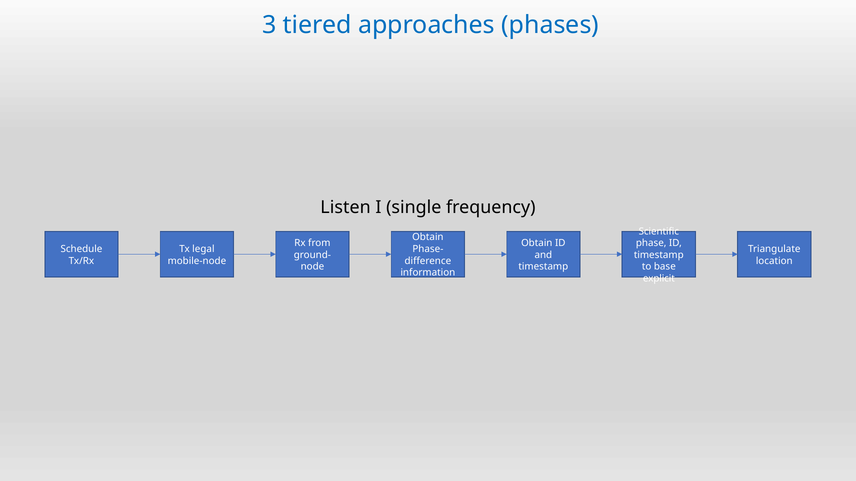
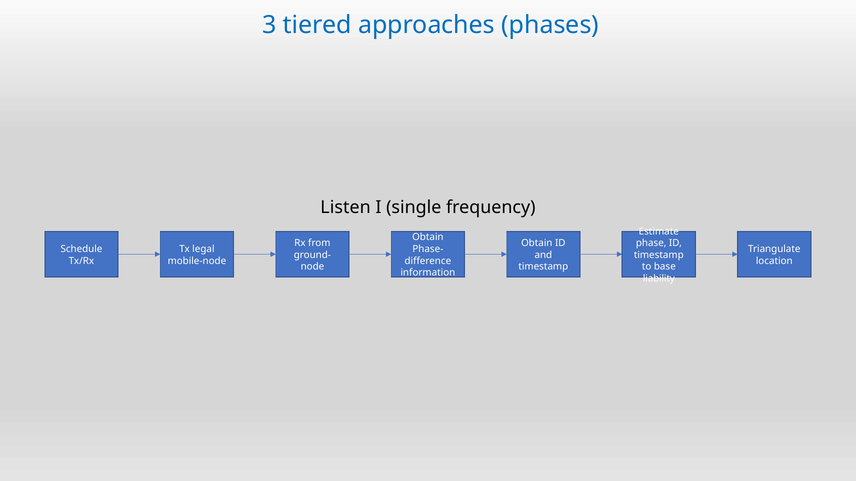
Scientific: Scientific -> Estimate
explicit: explicit -> liability
